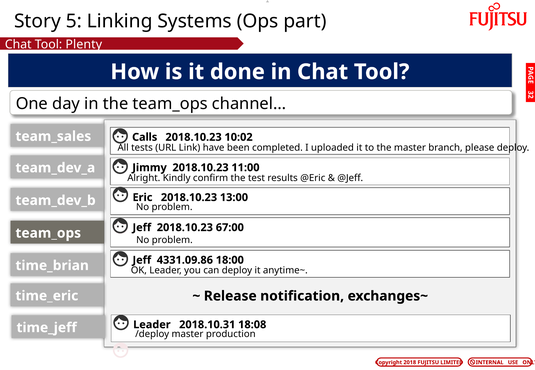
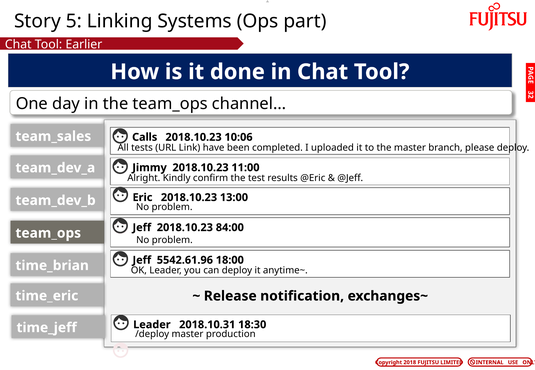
Plenty: Plenty -> Earlier
10:02: 10:02 -> 10:06
67:00: 67:00 -> 84:00
4331.09.86: 4331.09.86 -> 5542.61.96
18:08: 18:08 -> 18:30
